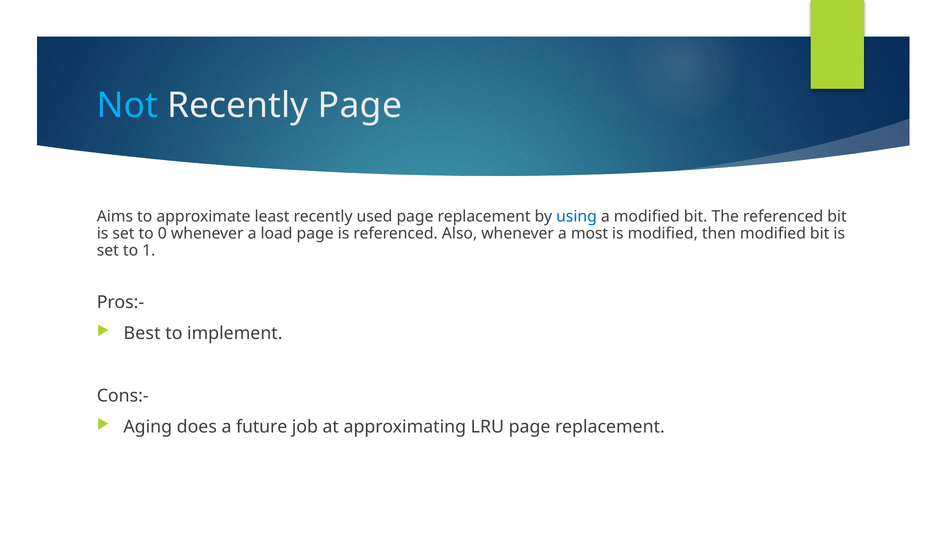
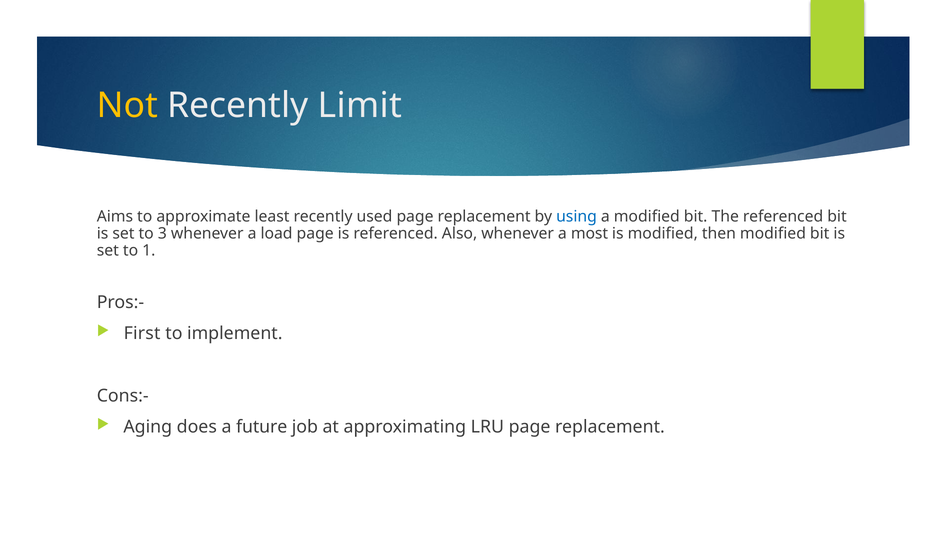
Not colour: light blue -> yellow
Recently Page: Page -> Limit
0: 0 -> 3
Best: Best -> First
